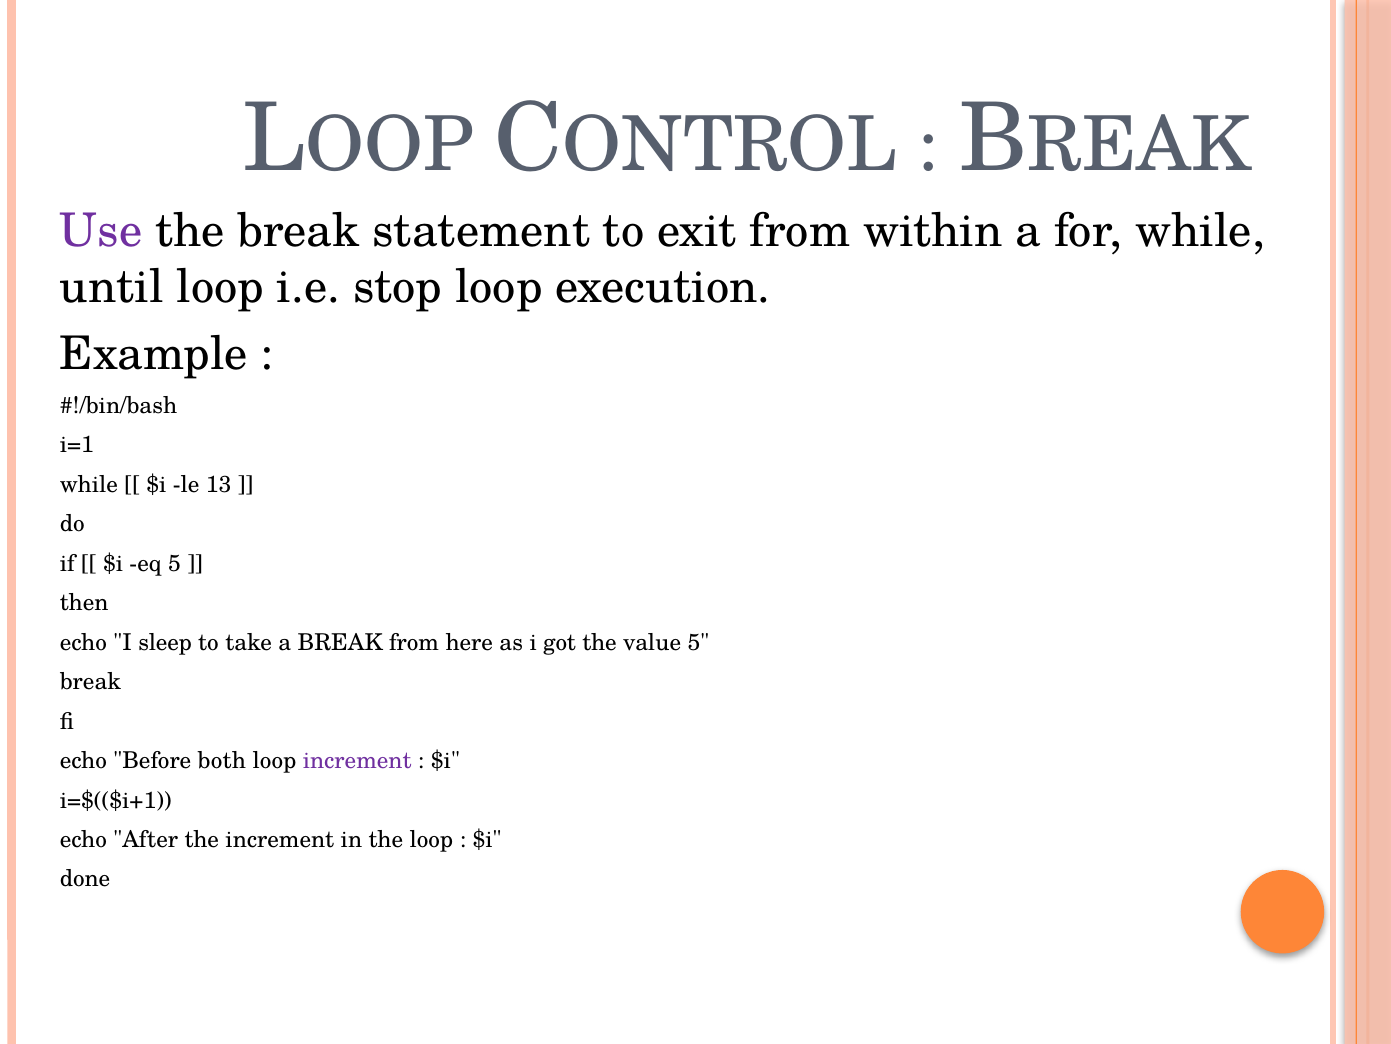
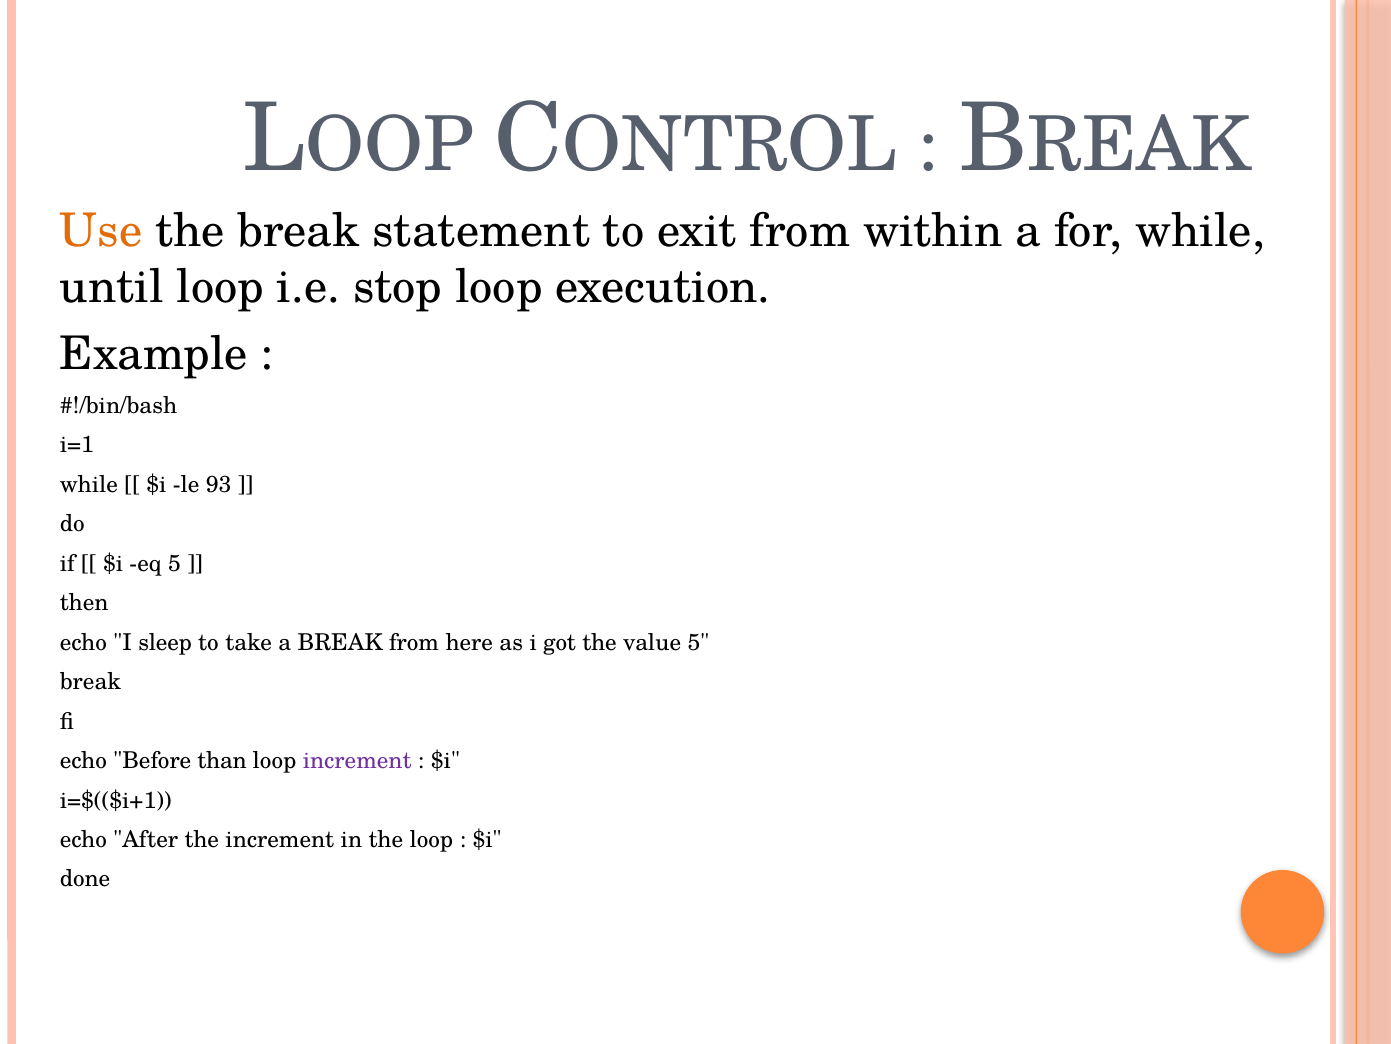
Use colour: purple -> orange
13: 13 -> 93
both: both -> than
